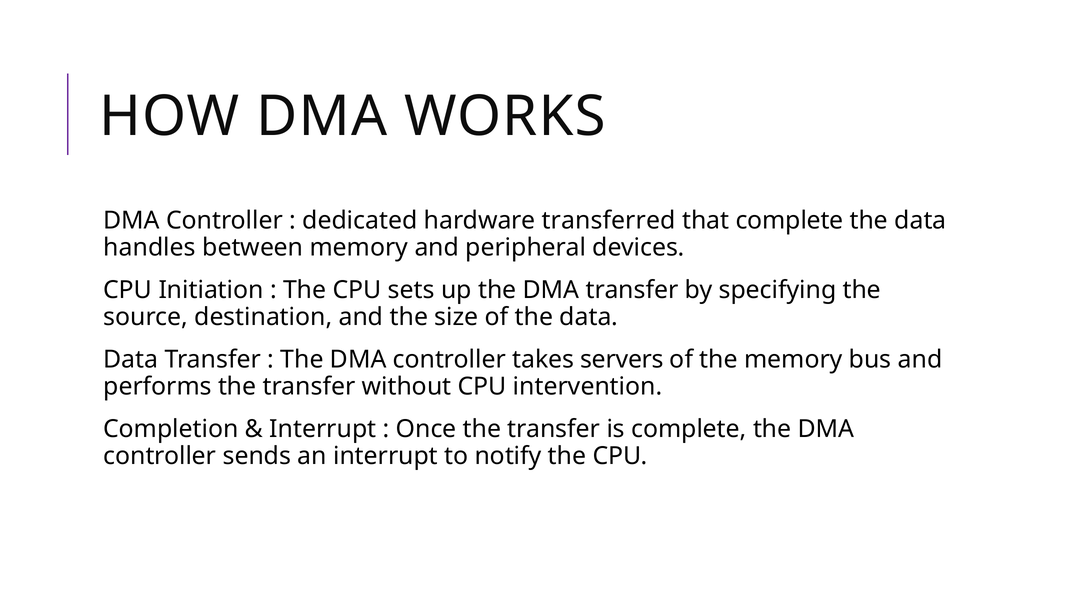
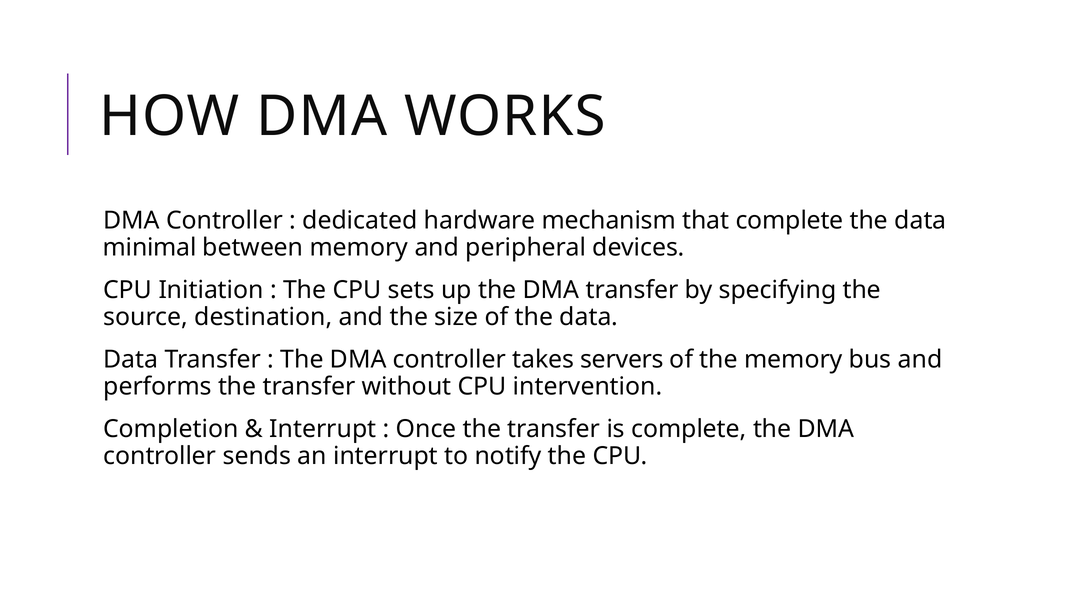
transferred: transferred -> mechanism
handles: handles -> minimal
